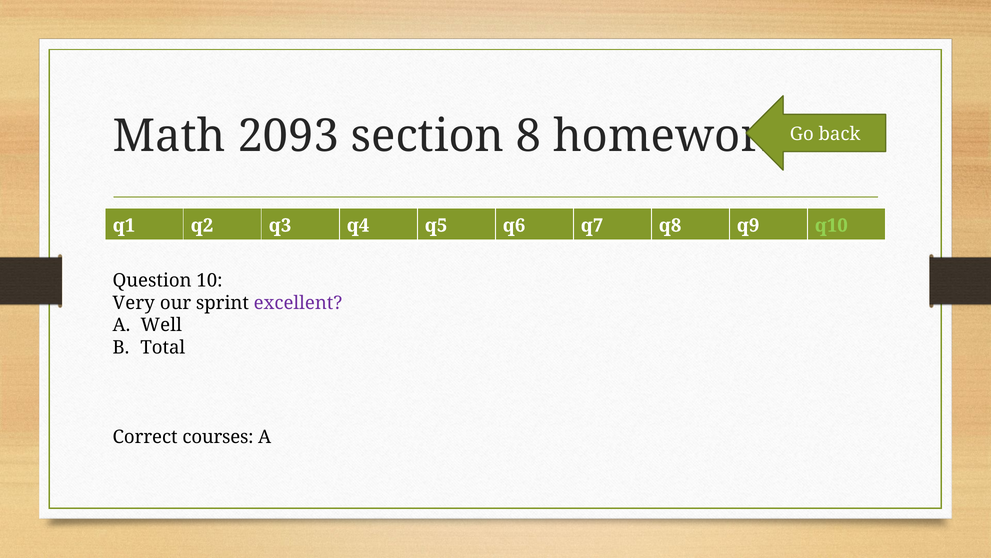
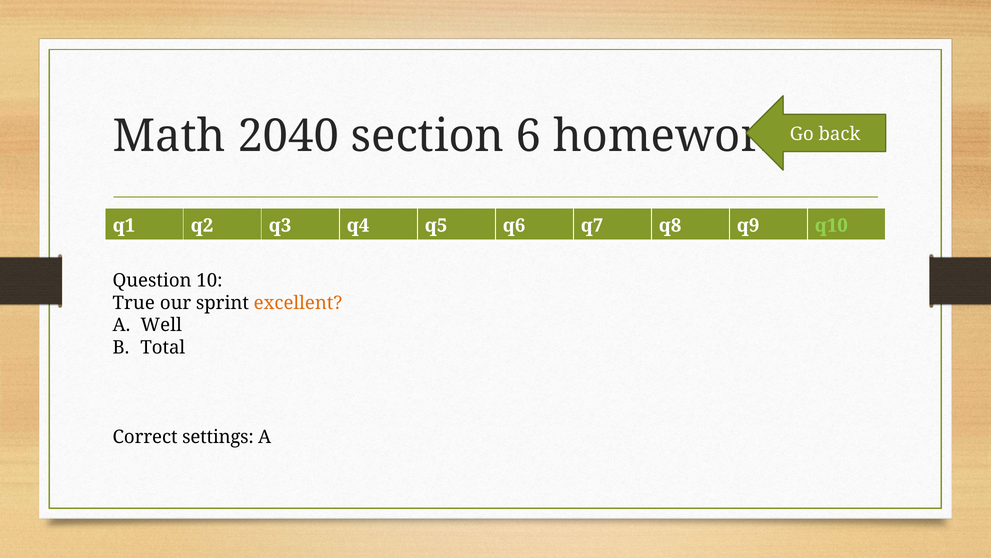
2093: 2093 -> 2040
8: 8 -> 6
Very: Very -> True
excellent colour: purple -> orange
courses: courses -> settings
